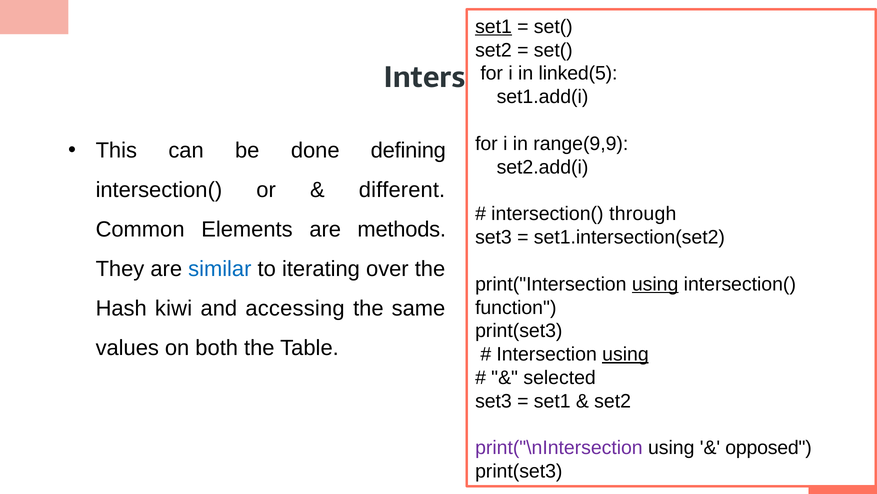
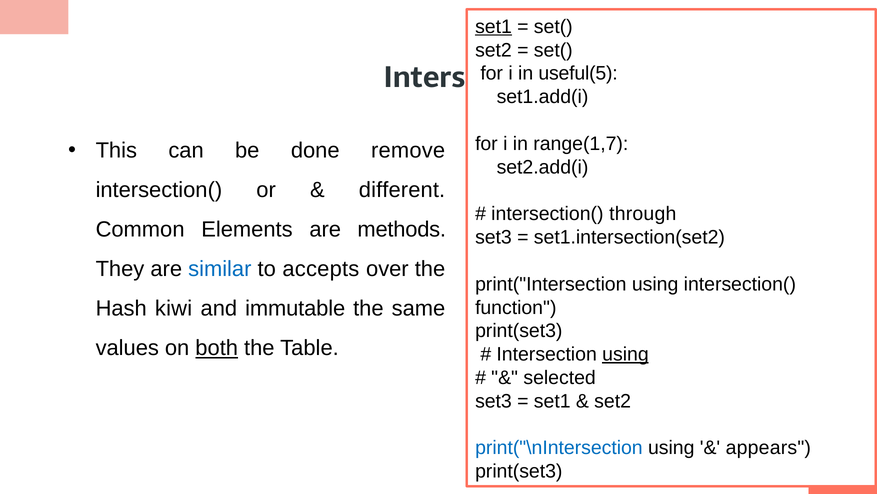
linked(5: linked(5 -> useful(5
range(9,9: range(9,9 -> range(1,7
defining: defining -> remove
iterating: iterating -> accepts
using at (655, 284) underline: present -> none
accessing: accessing -> immutable
both underline: none -> present
print("\nIntersection colour: purple -> blue
opposed: opposed -> appears
